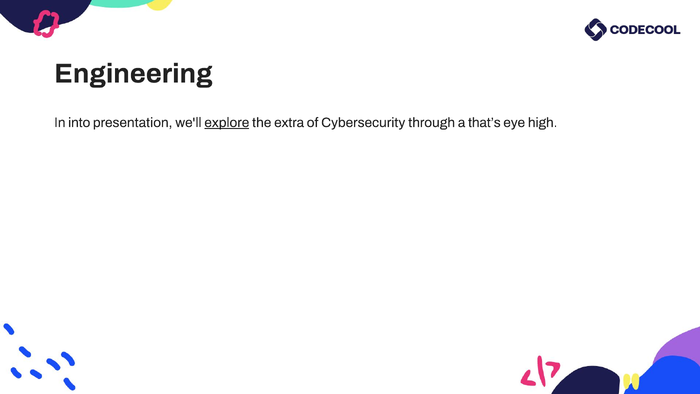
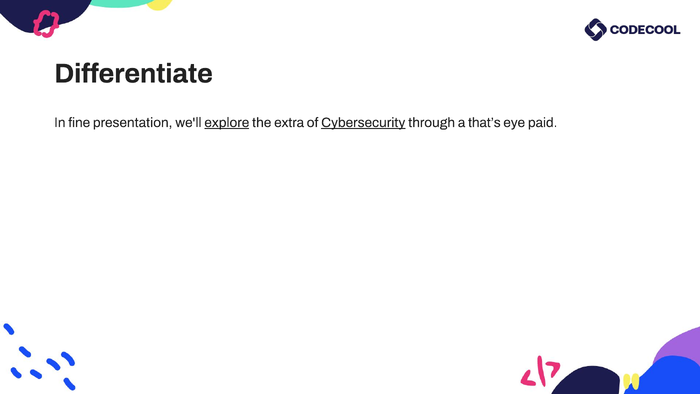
Engineering: Engineering -> Differentiate
into: into -> fine
Cybersecurity underline: none -> present
high: high -> paid
